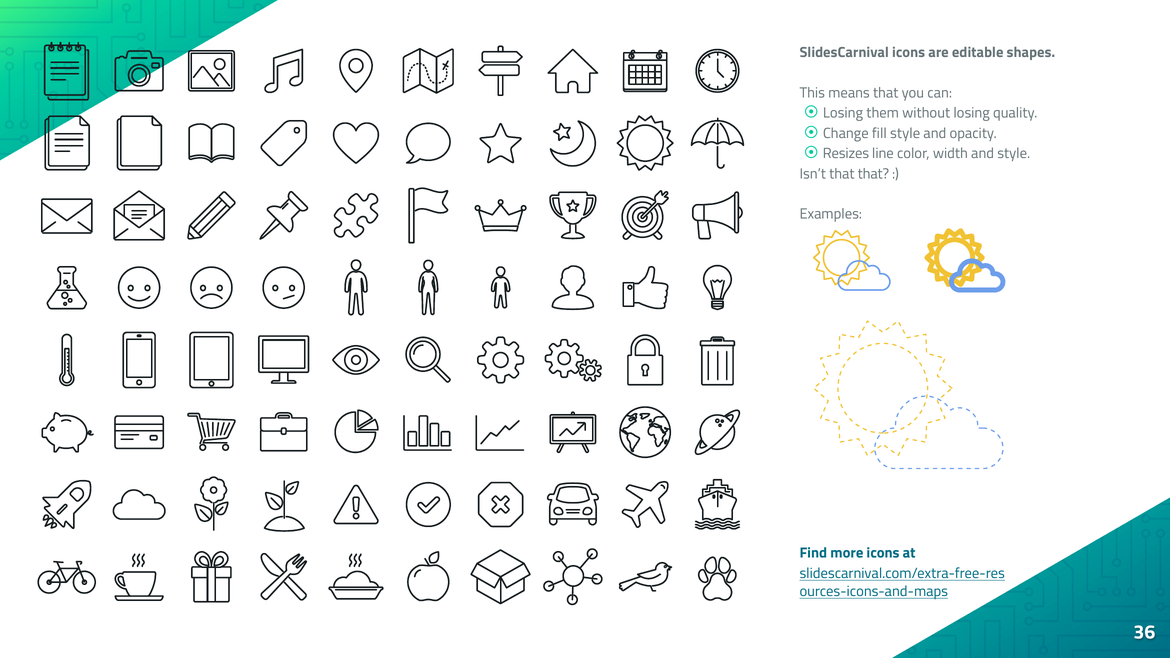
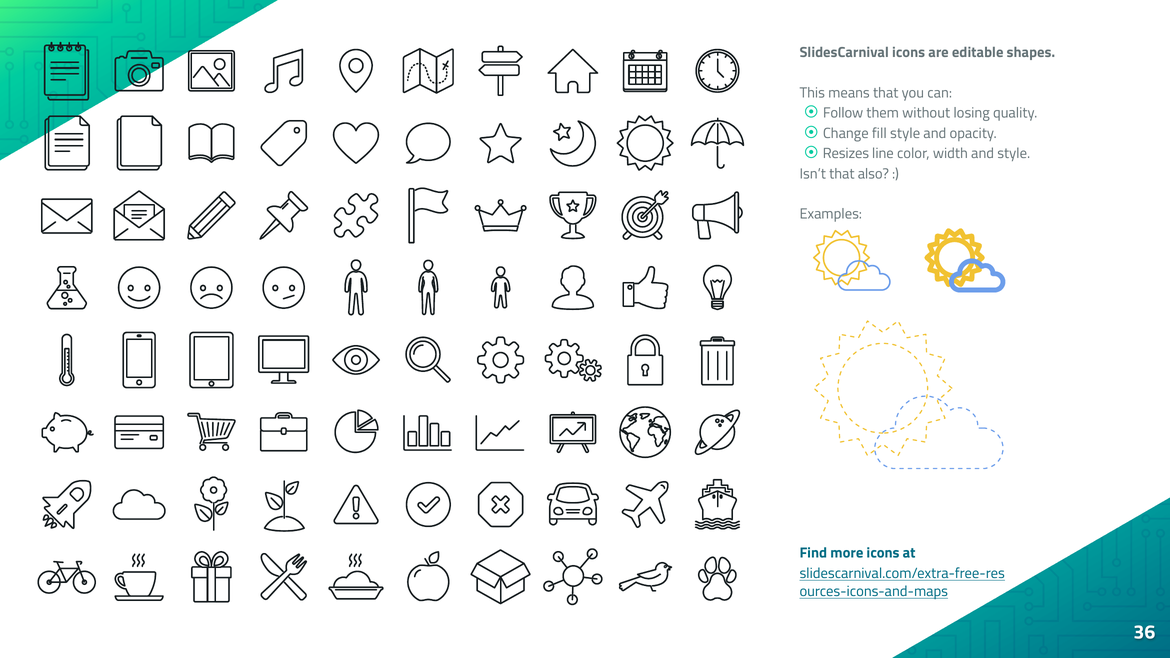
Losing at (843, 113): Losing -> Follow
that that: that -> also
